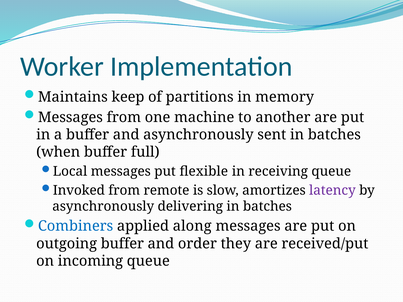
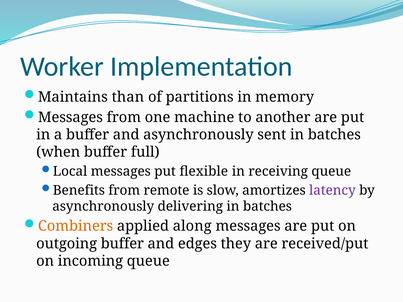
keep: keep -> than
Invoked: Invoked -> Benefits
Combiners colour: blue -> orange
order: order -> edges
